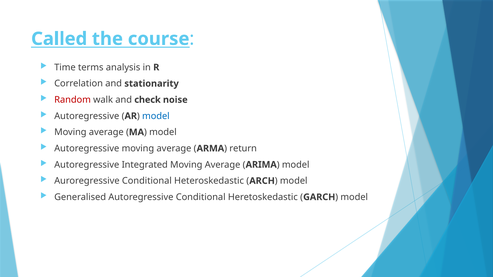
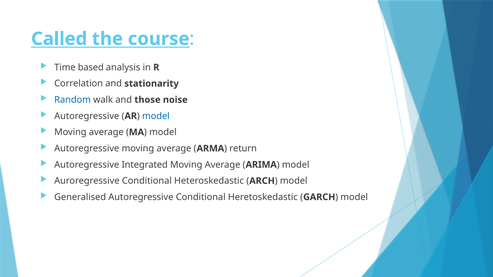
terms: terms -> based
Random colour: red -> blue
check: check -> those
